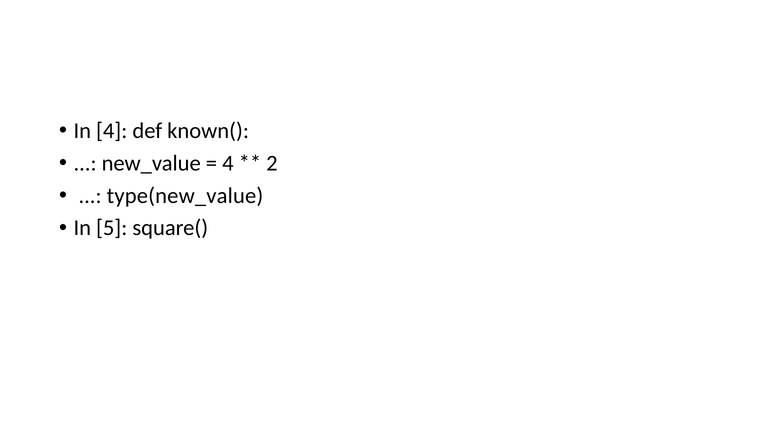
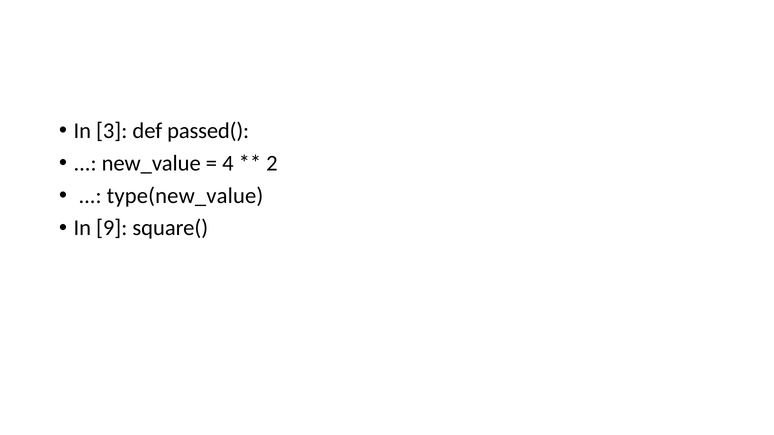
In 4: 4 -> 3
known(: known( -> passed(
5: 5 -> 9
